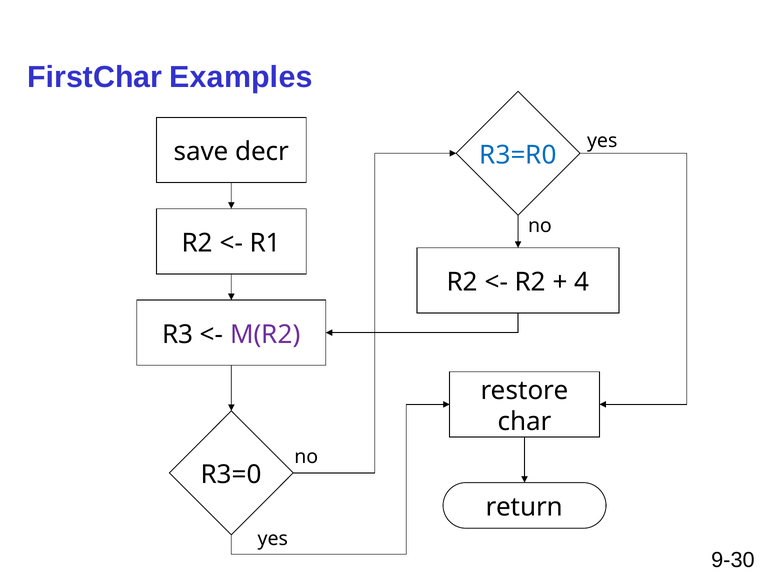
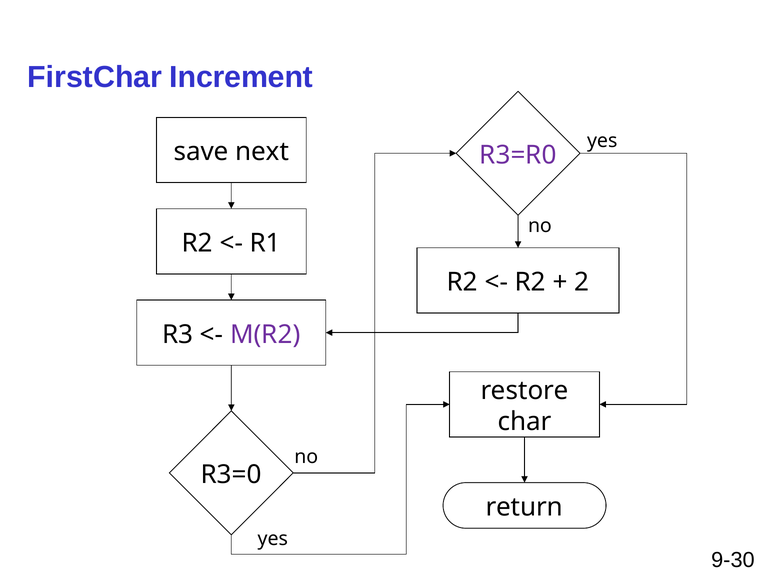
Examples: Examples -> Increment
decr: decr -> next
R3=R0 colour: blue -> purple
4: 4 -> 2
